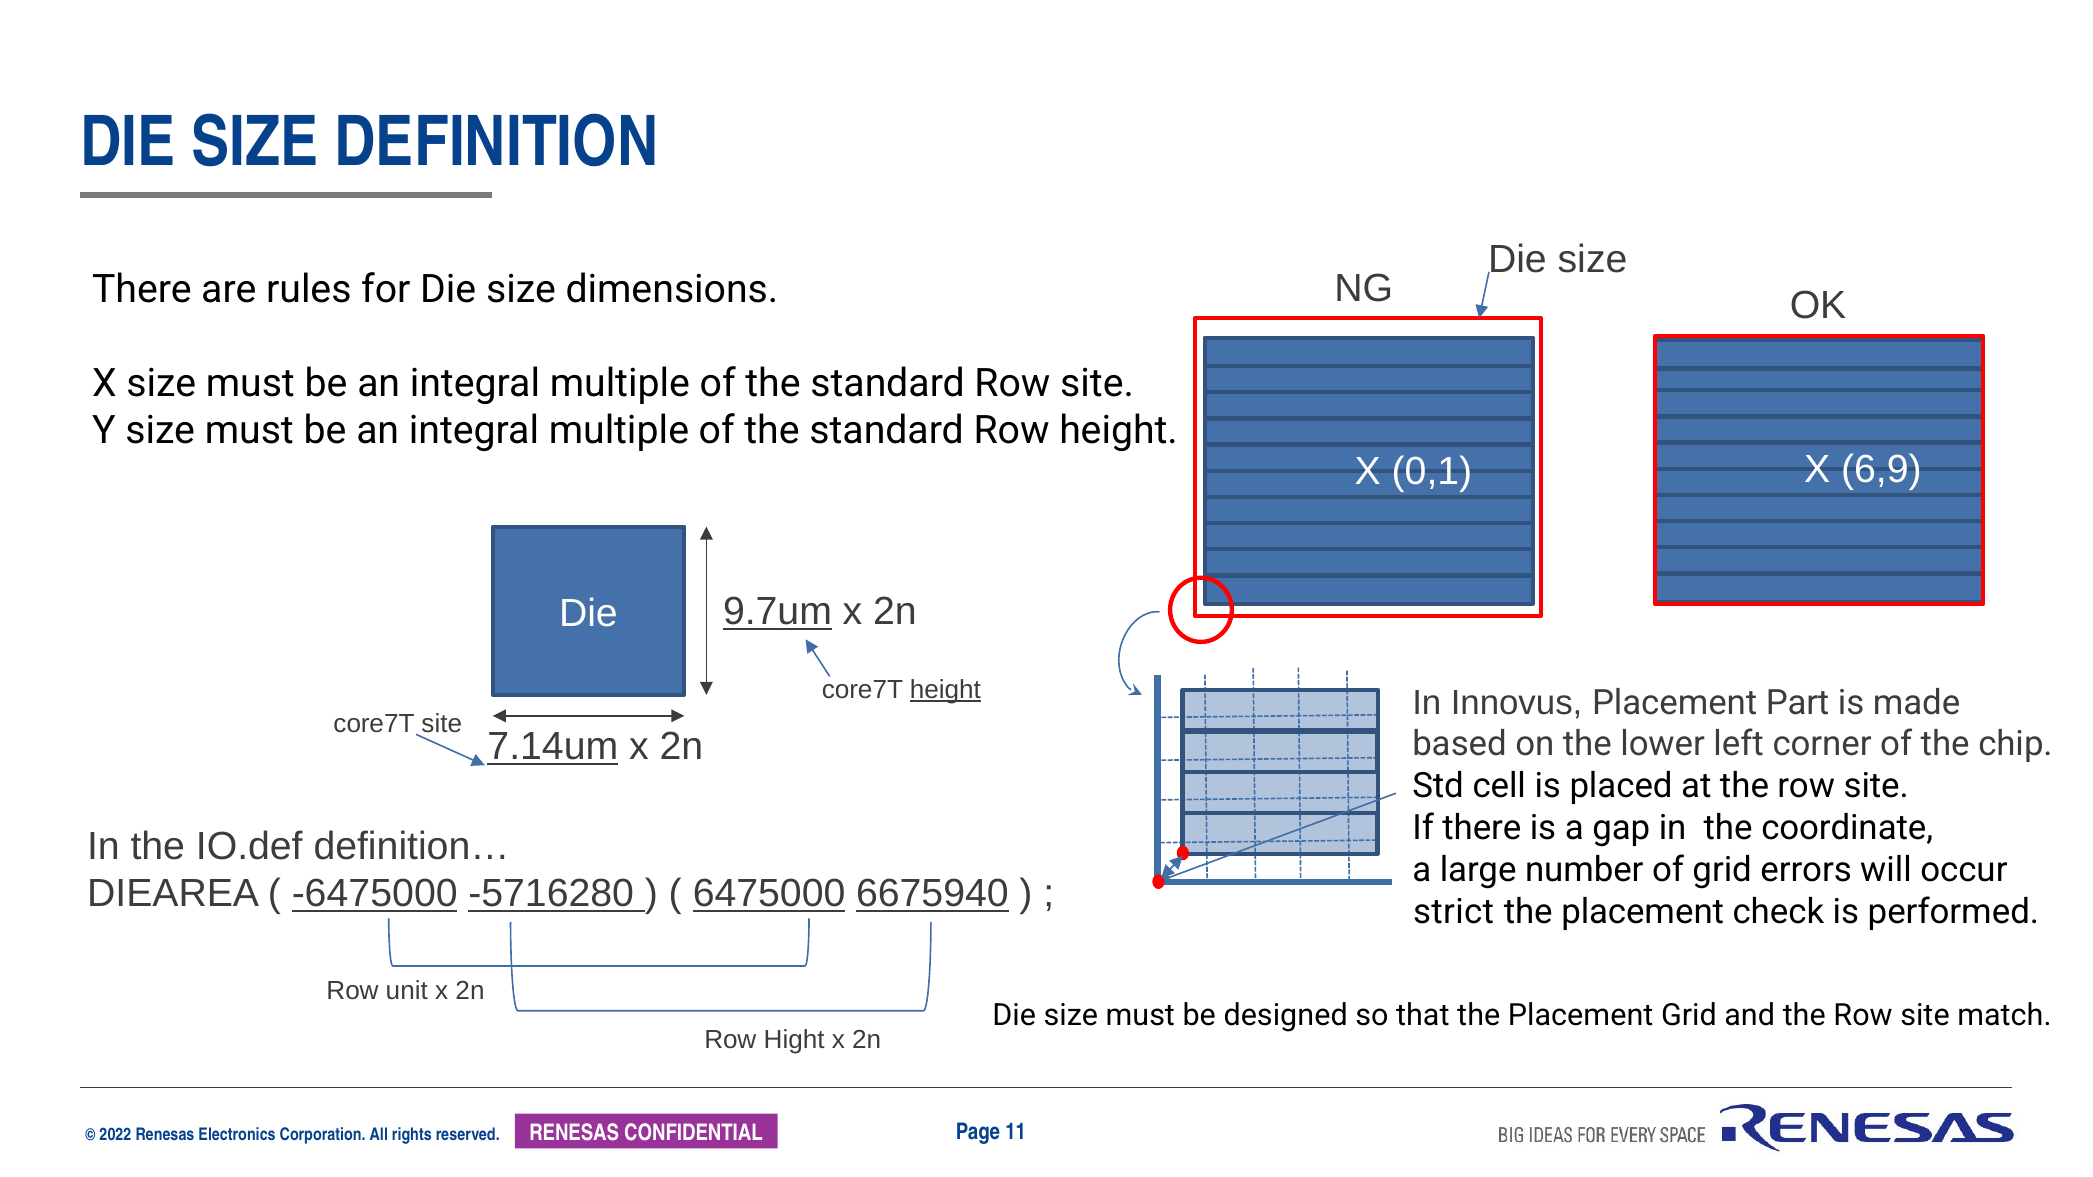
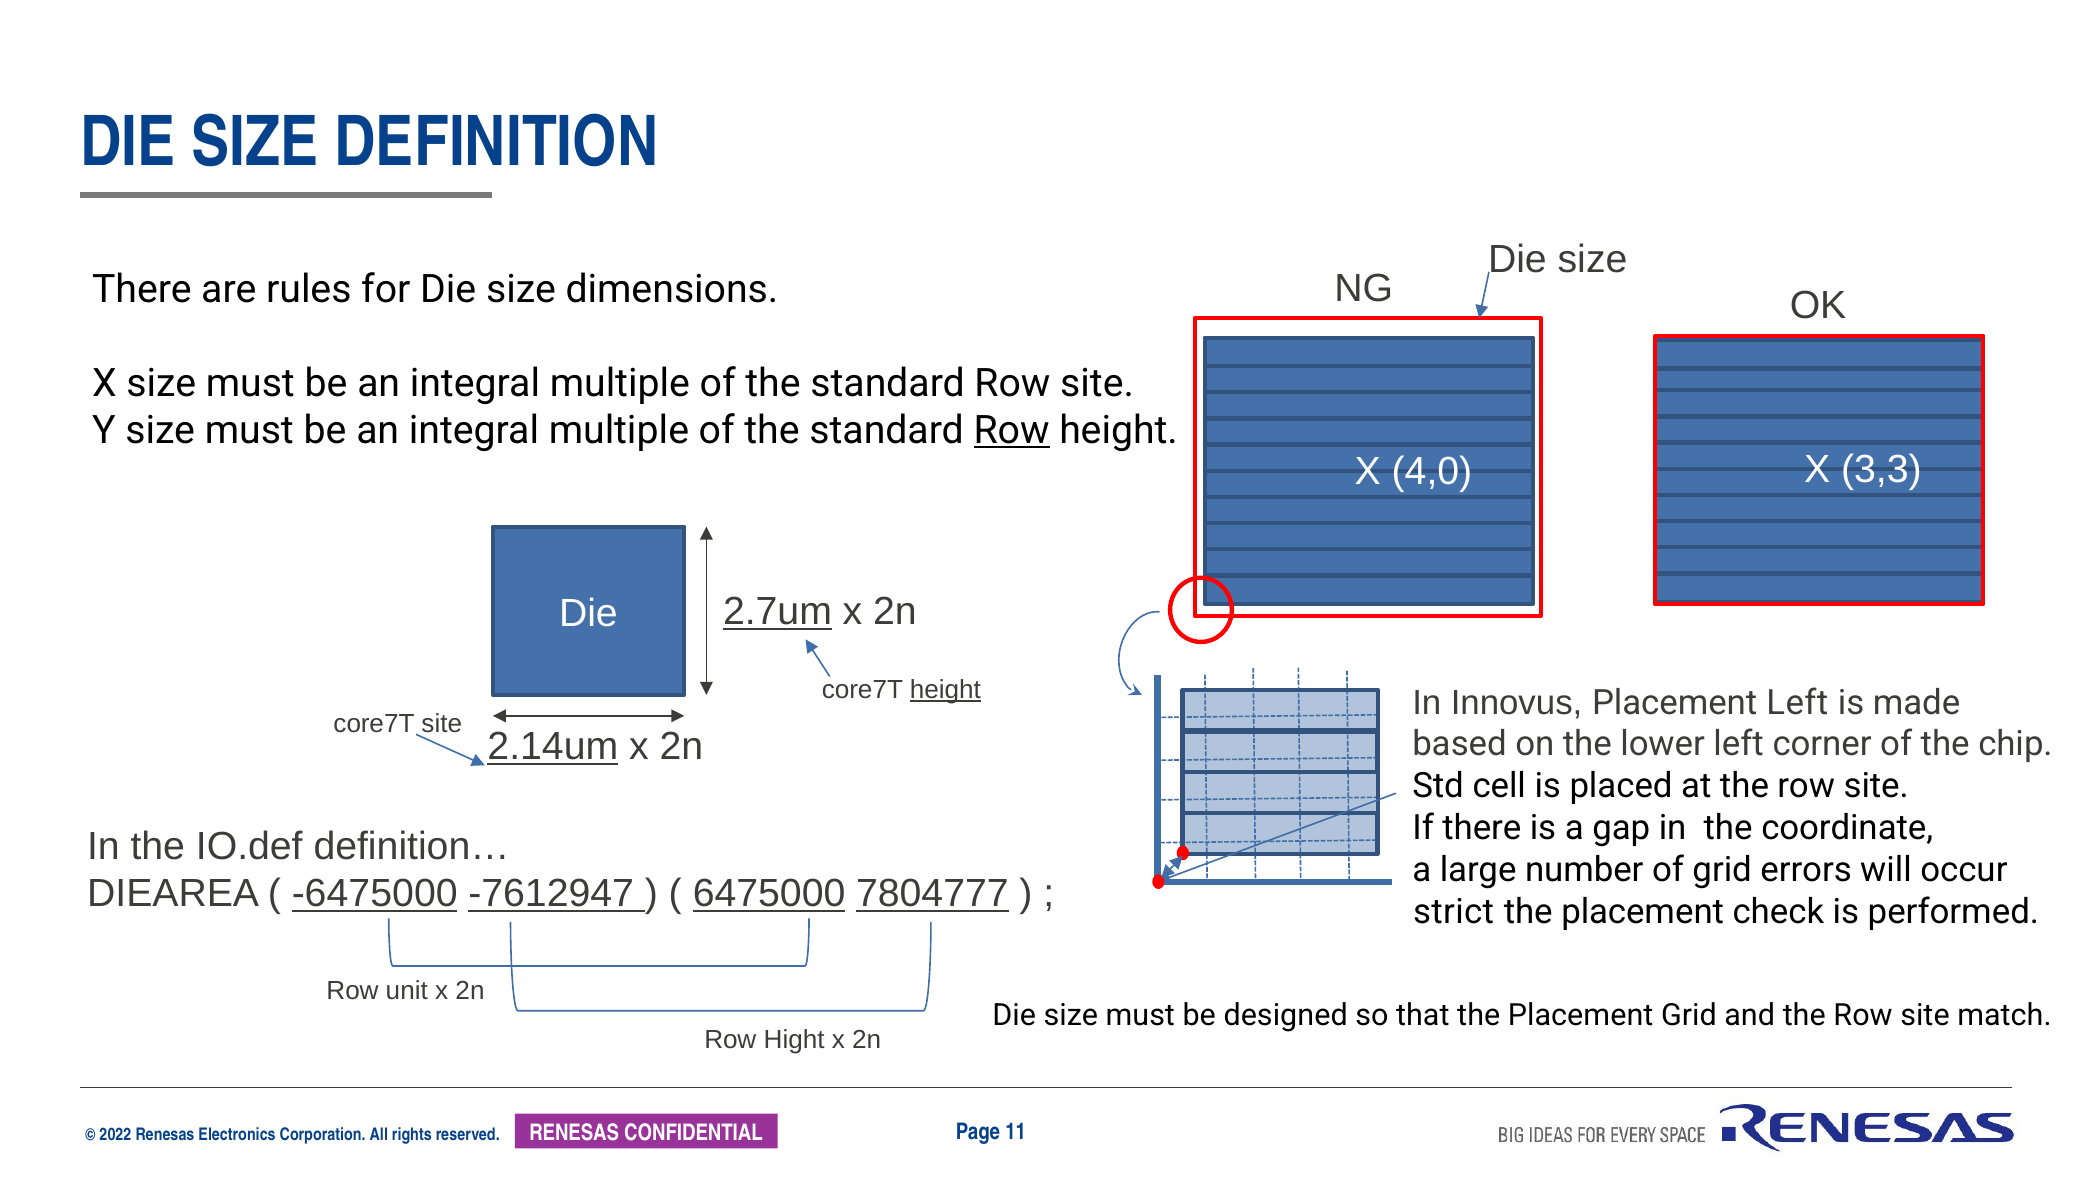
Row at (1012, 430) underline: none -> present
0,1: 0,1 -> 4,0
6,9: 6,9 -> 3,3
9.7um: 9.7um -> 2.7um
Placement Part: Part -> Left
7.14um: 7.14um -> 2.14um
-5716280: -5716280 -> -7612947
6675940: 6675940 -> 7804777
